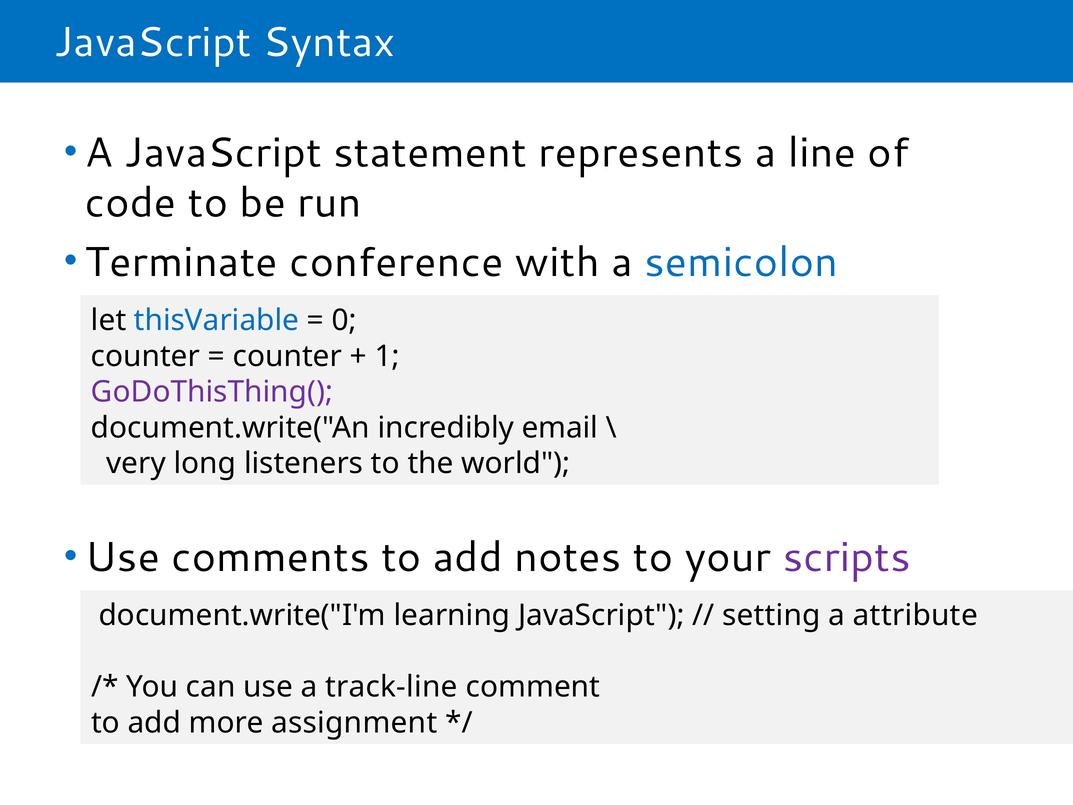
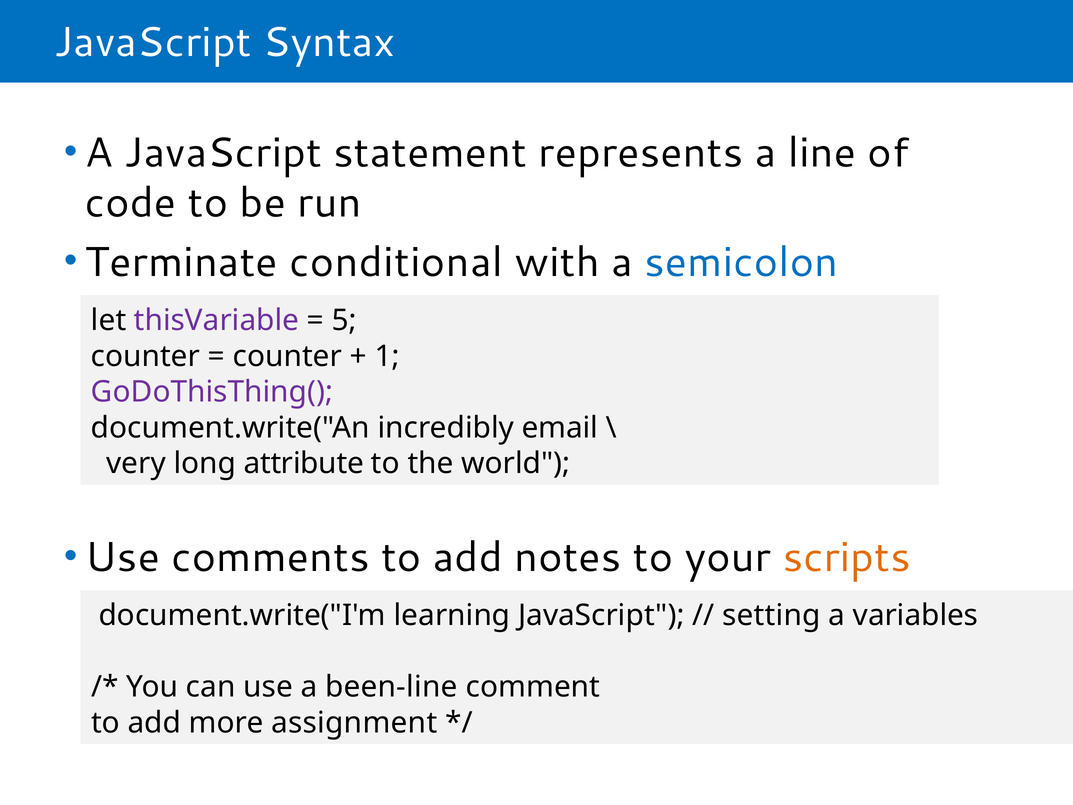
conference: conference -> conditional
thisVariable colour: blue -> purple
0: 0 -> 5
listeners: listeners -> attribute
scripts colour: purple -> orange
attribute: attribute -> variables
track-line: track-line -> been-line
